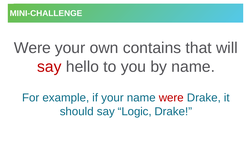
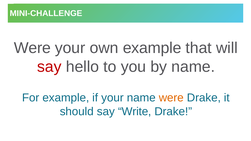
own contains: contains -> example
were at (171, 98) colour: red -> orange
Logic: Logic -> Write
